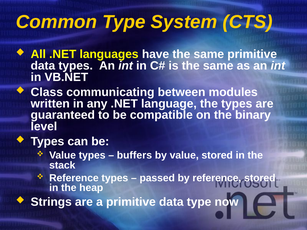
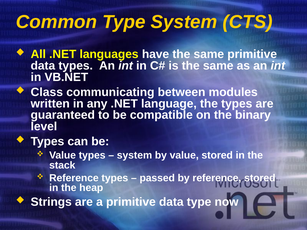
buffers at (134, 155): buffers -> system
